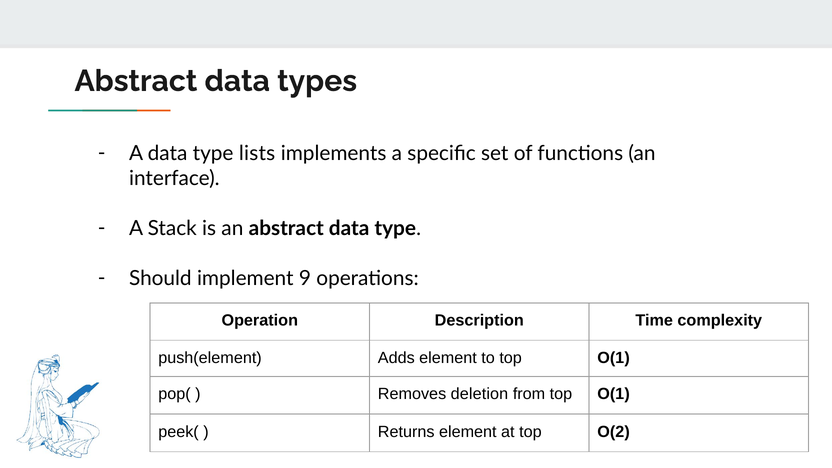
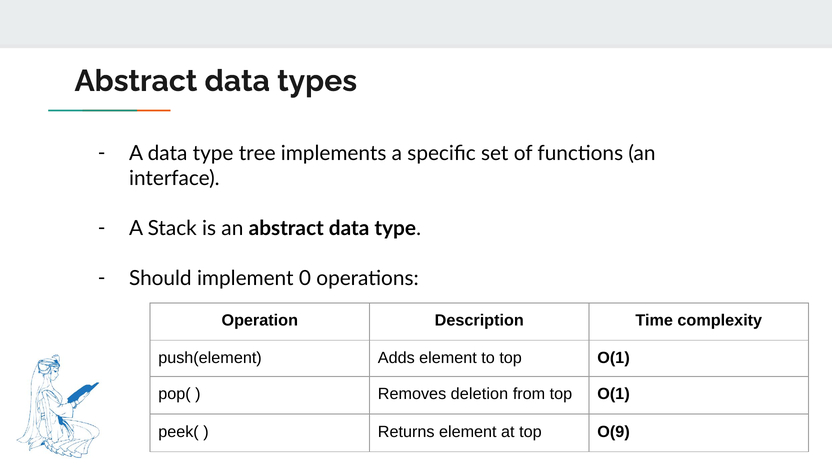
lists: lists -> tree
9: 9 -> 0
O(2: O(2 -> O(9
